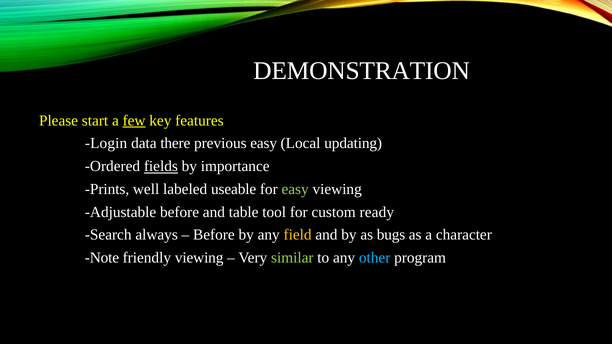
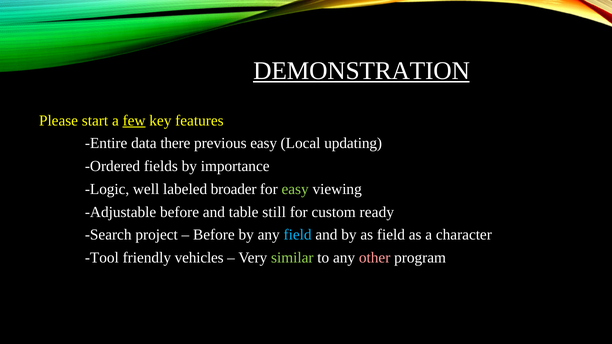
DEMONSTRATION underline: none -> present
Login: Login -> Entire
fields underline: present -> none
Prints: Prints -> Logic
useable: useable -> broader
tool: tool -> still
always: always -> project
field at (298, 235) colour: yellow -> light blue
as bugs: bugs -> field
Note: Note -> Tool
friendly viewing: viewing -> vehicles
other colour: light blue -> pink
